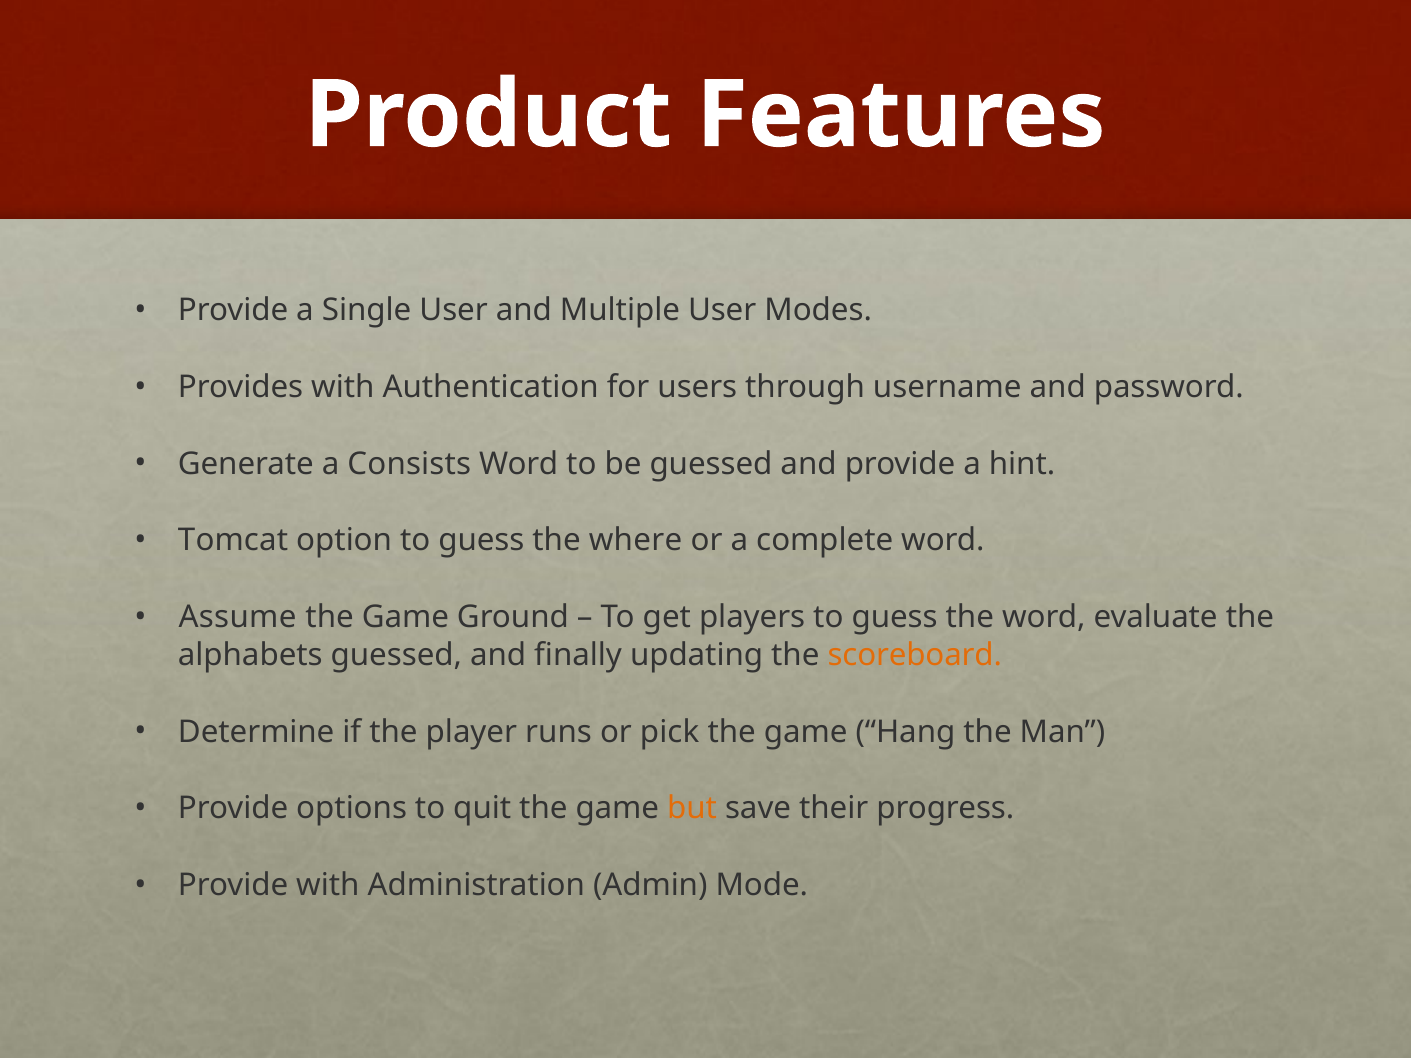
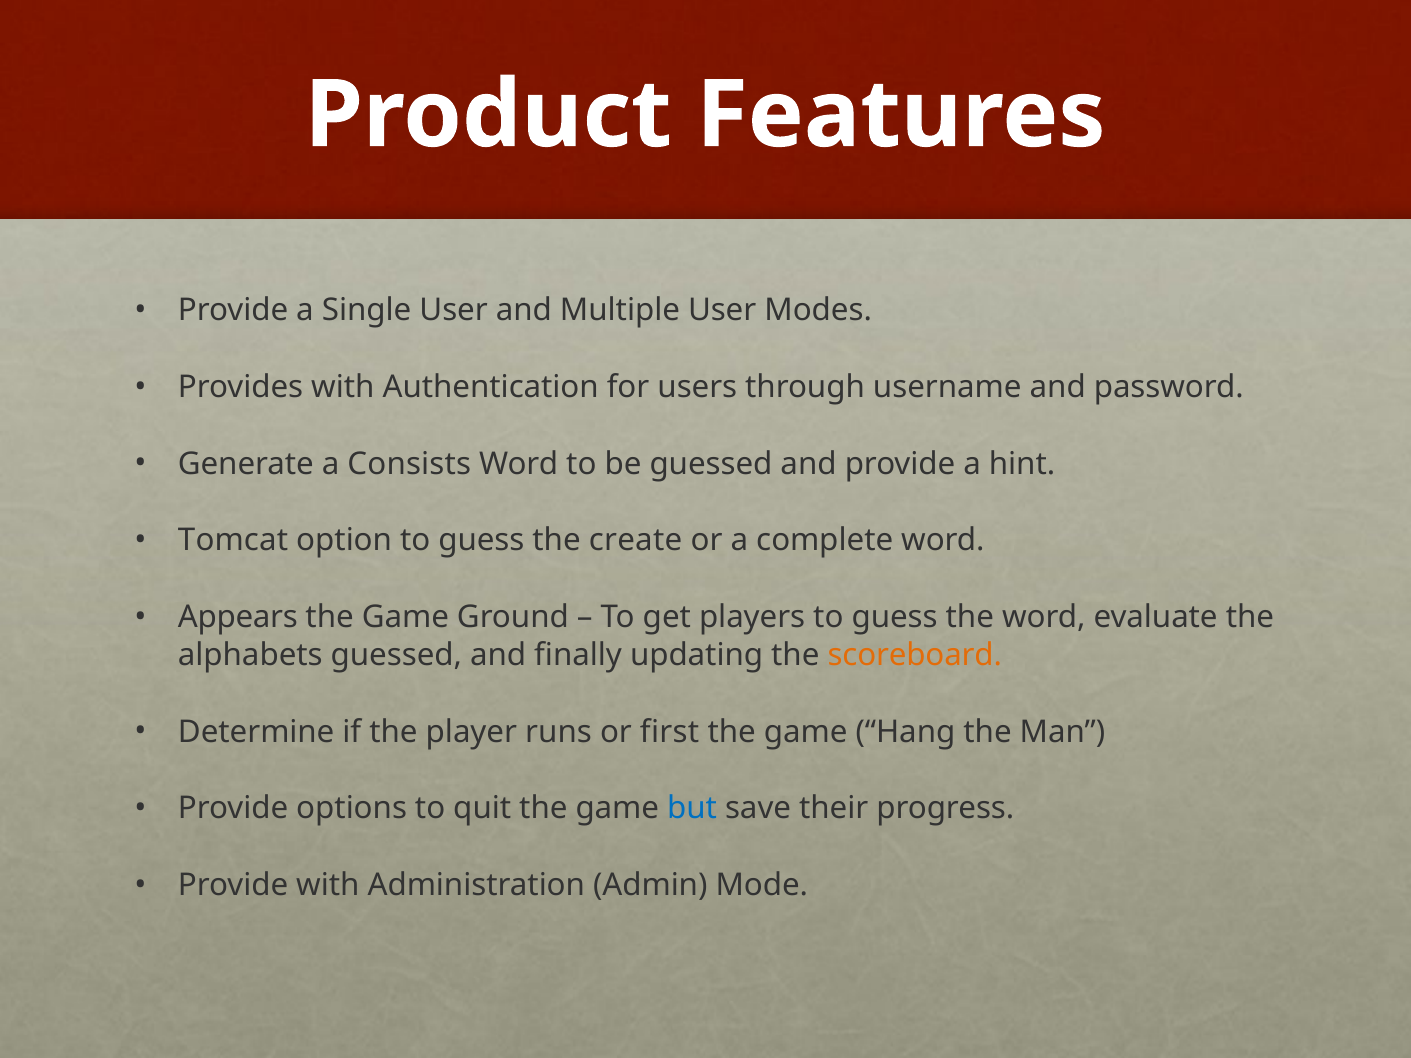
where: where -> create
Assume: Assume -> Appears
pick: pick -> first
but colour: orange -> blue
